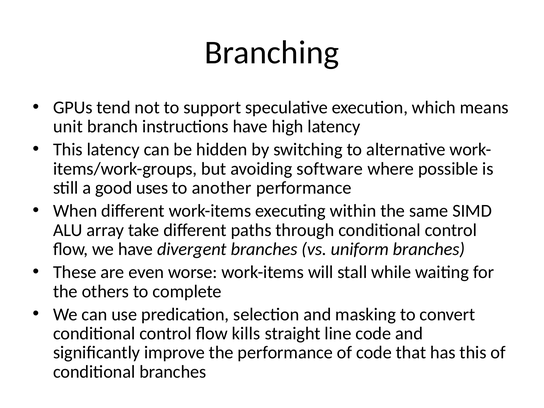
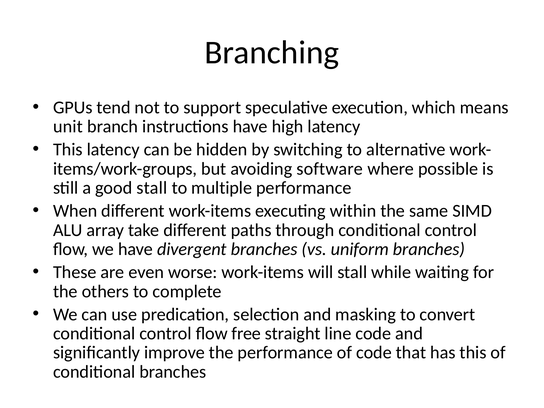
good uses: uses -> stall
another: another -> multiple
kills: kills -> free
